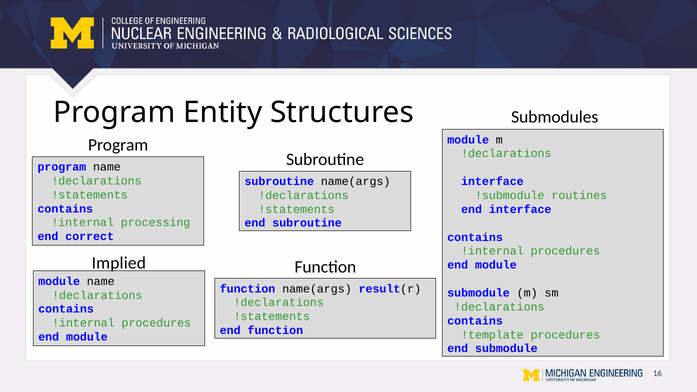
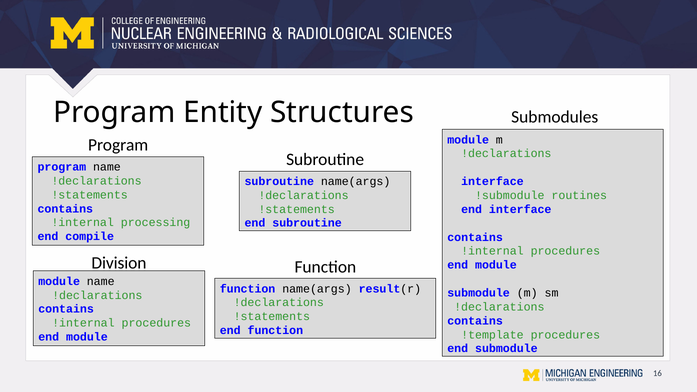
correct: correct -> compile
Implied: Implied -> Division
